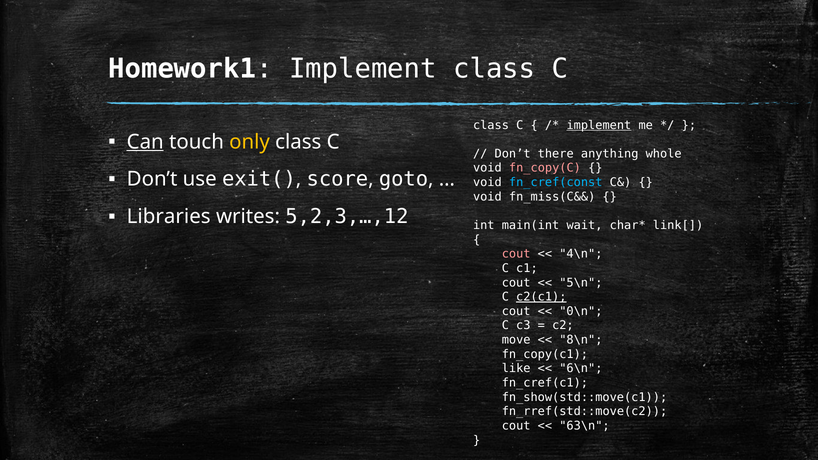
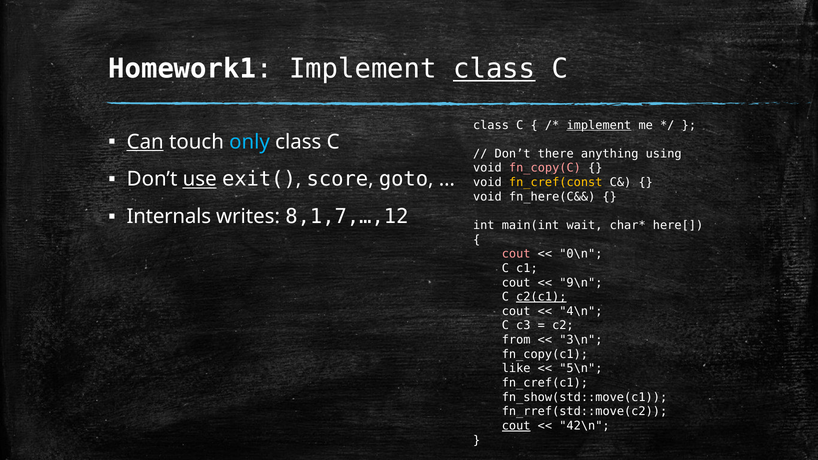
class at (494, 69) underline: none -> present
only colour: yellow -> light blue
whole: whole -> using
use underline: none -> present
fn_cref(const colour: light blue -> yellow
fn_miss(C&&: fn_miss(C&& -> fn_here(C&&
Libraries: Libraries -> Internals
5,2,3,…,12: 5,2,3,…,12 -> 8,1,7,…,12
link[: link[ -> here[
4\n: 4\n -> 0\n
5\n: 5\n -> 9\n
0\n: 0\n -> 4\n
move: move -> from
8\n: 8\n -> 3\n
6\n: 6\n -> 5\n
cout at (516, 426) underline: none -> present
63\n: 63\n -> 42\n
